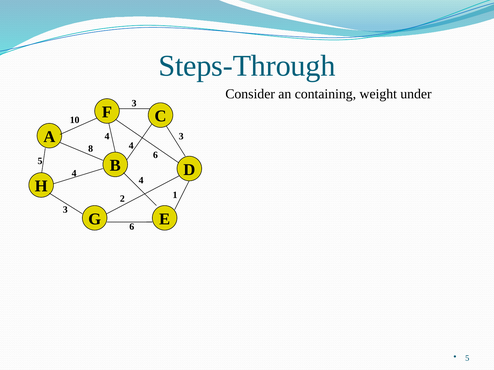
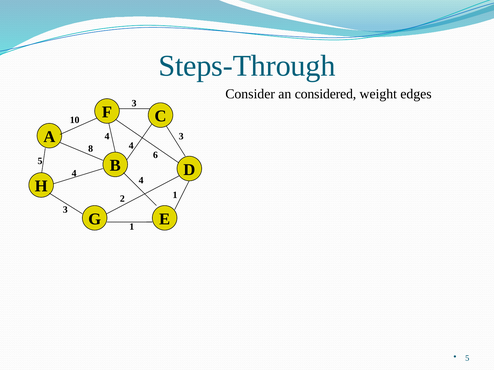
containing: containing -> considered
under: under -> edges
G 6: 6 -> 1
